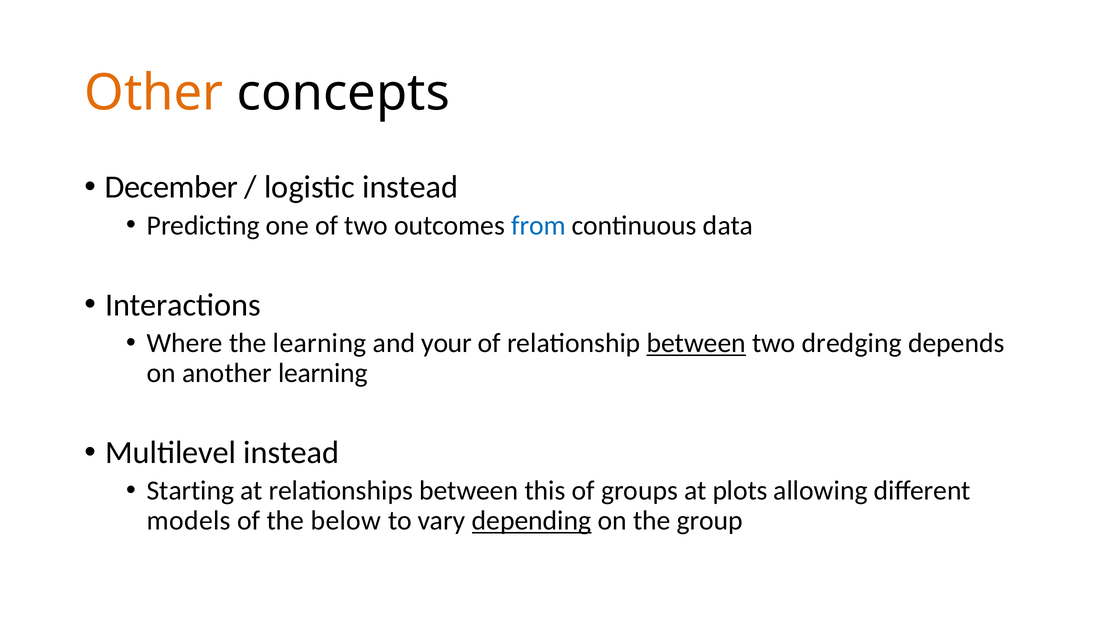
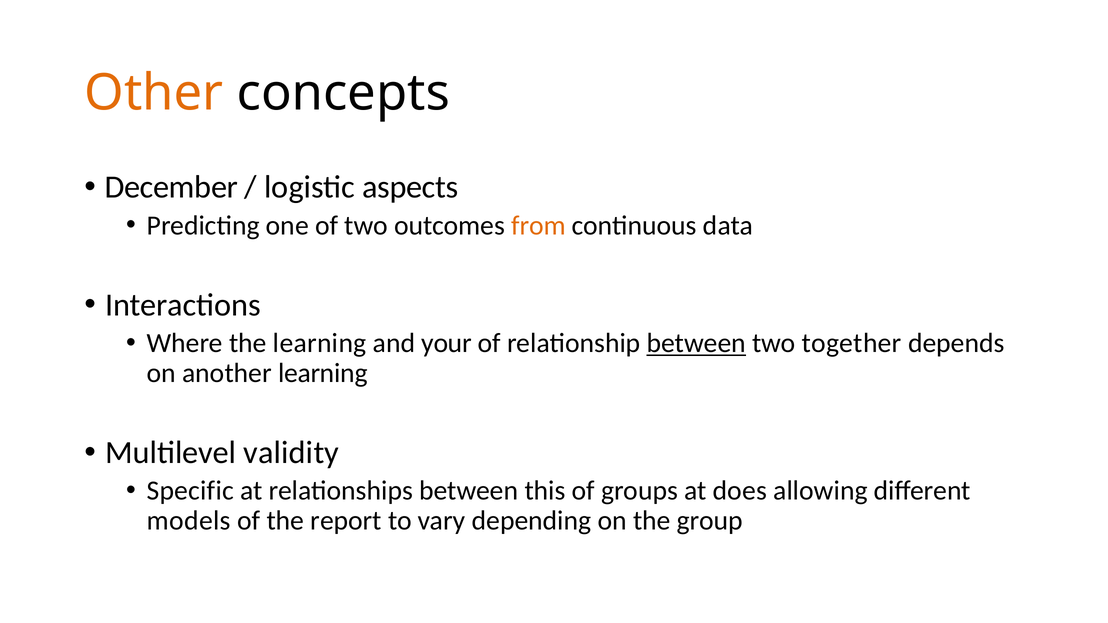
logistic instead: instead -> aspects
from colour: blue -> orange
dredging: dredging -> together
Multilevel instead: instead -> validity
Starting: Starting -> Specific
plots: plots -> does
below: below -> report
depending underline: present -> none
